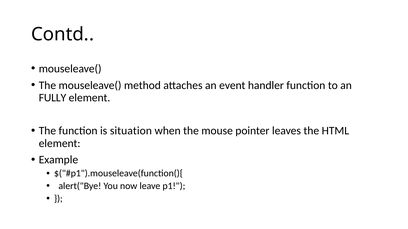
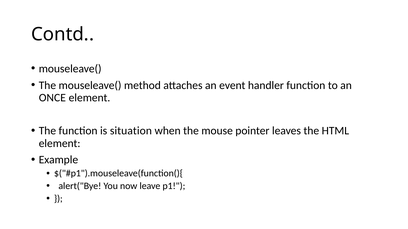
FULLY: FULLY -> ONCE
